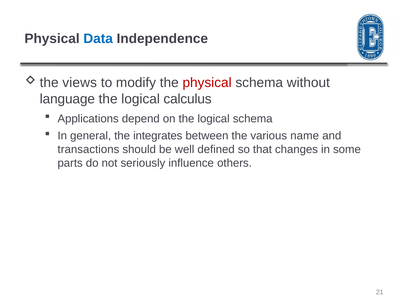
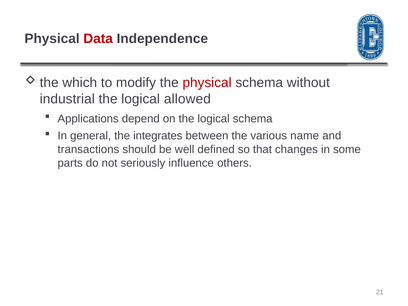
Data colour: blue -> red
views: views -> which
language: language -> industrial
calculus: calculus -> allowed
